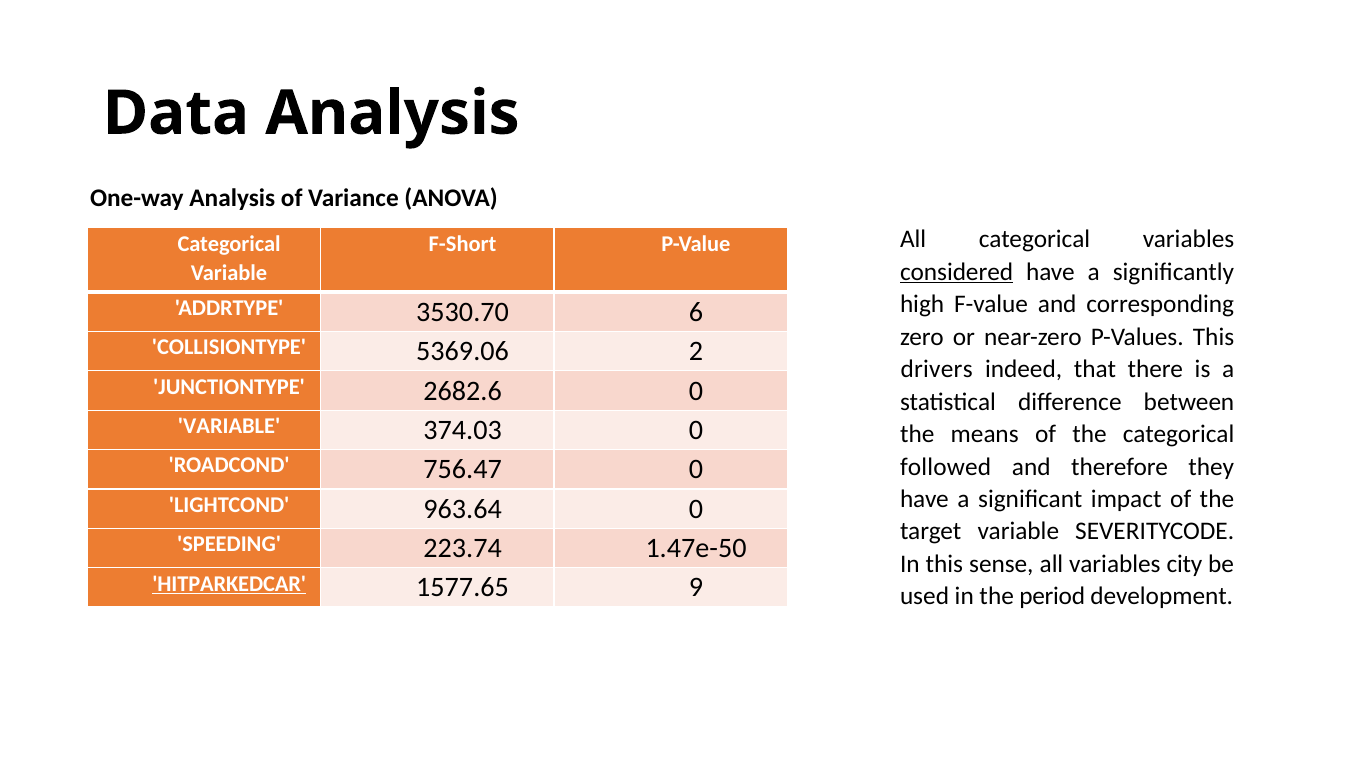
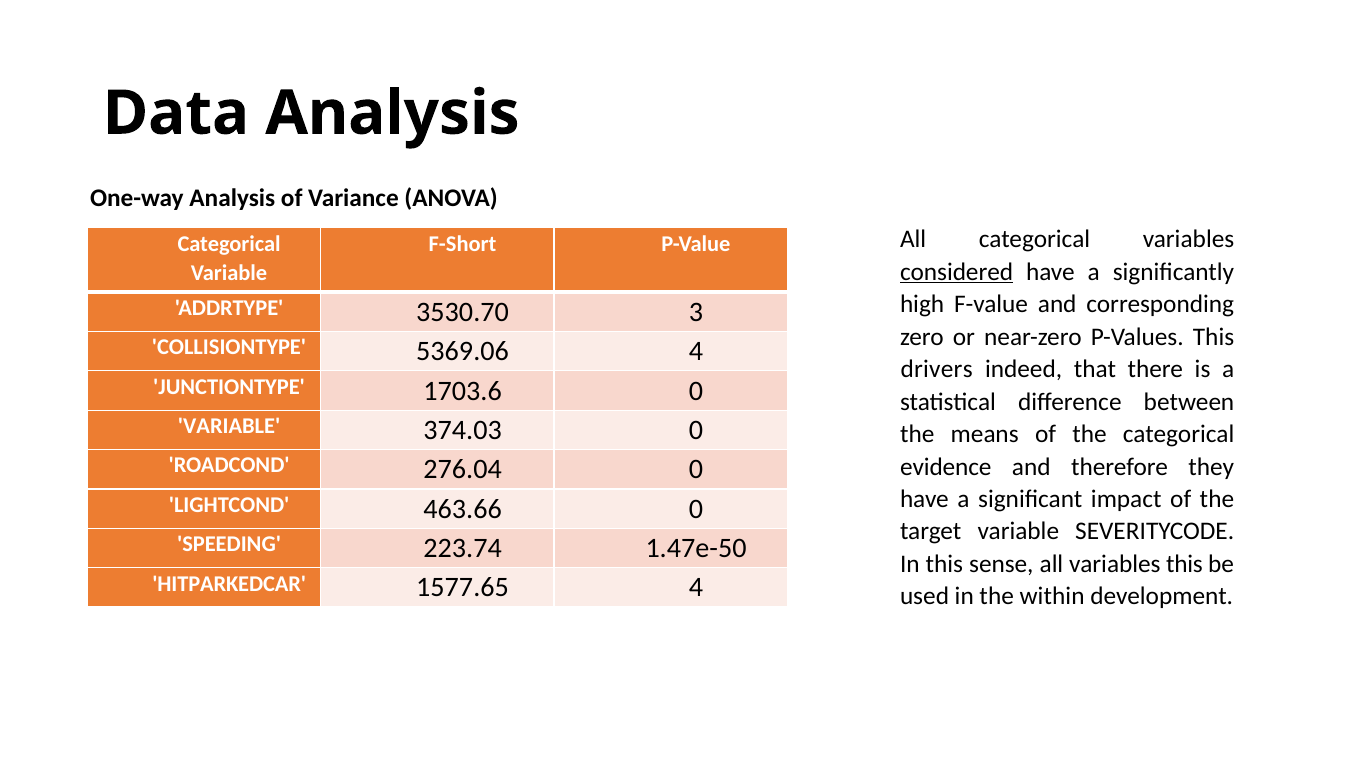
6: 6 -> 3
5369.06 2: 2 -> 4
2682.6: 2682.6 -> 1703.6
756.47: 756.47 -> 276.04
followed: followed -> evidence
963.64: 963.64 -> 463.66
variables city: city -> this
HITPARKEDCAR underline: present -> none
1577.65 9: 9 -> 4
period: period -> within
